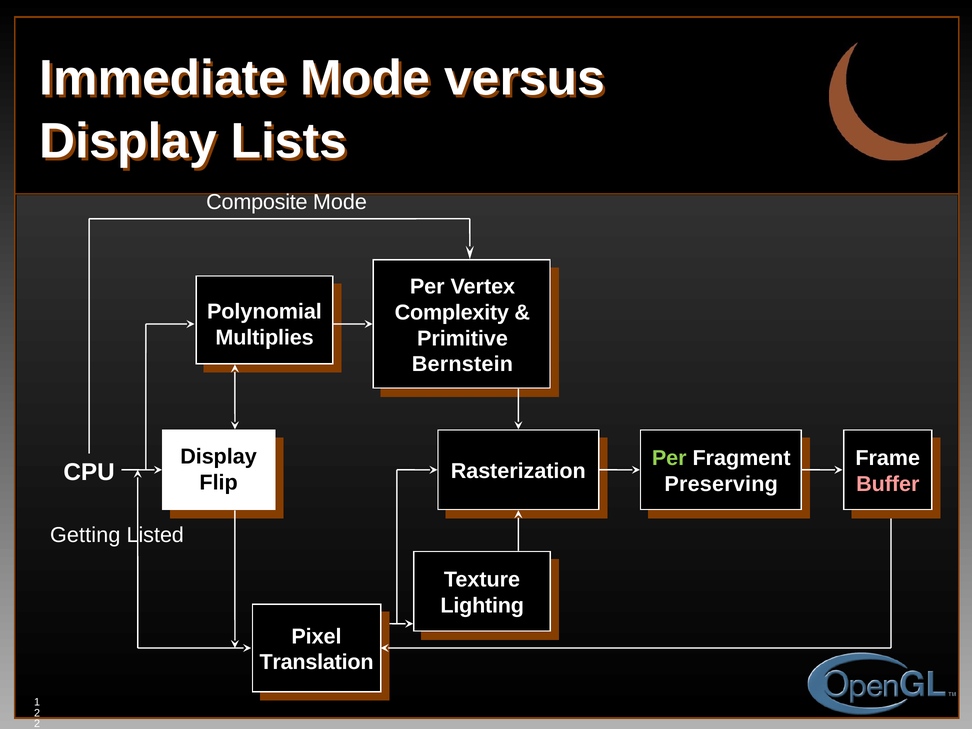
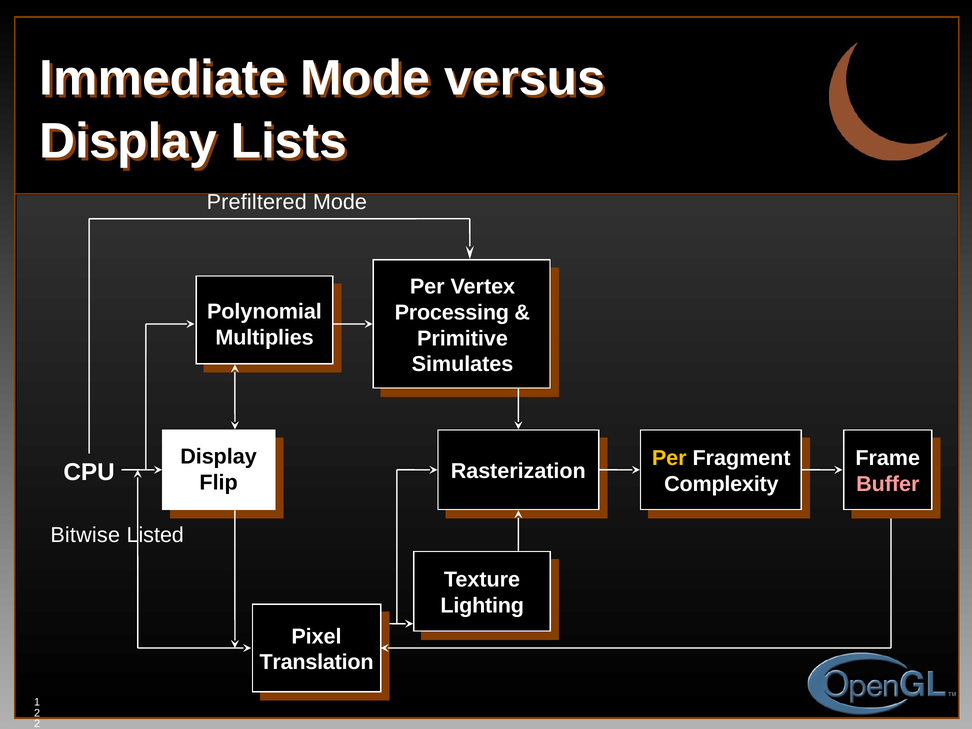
Composite: Composite -> Prefiltered
Complexity: Complexity -> Processing
Bernstein: Bernstein -> Simulates
Per at (669, 458) colour: light green -> yellow
Preserving: Preserving -> Complexity
Getting: Getting -> Bitwise
